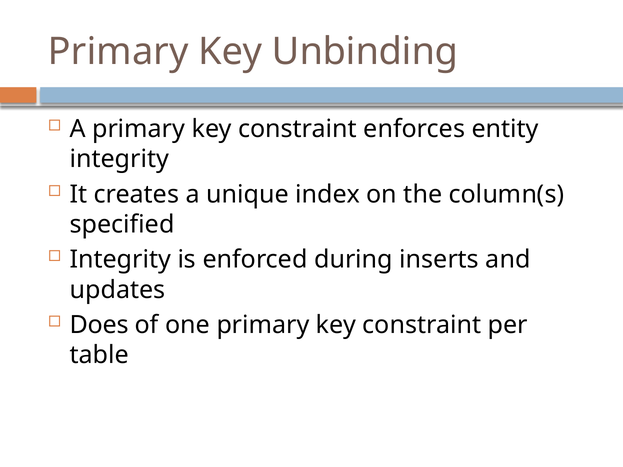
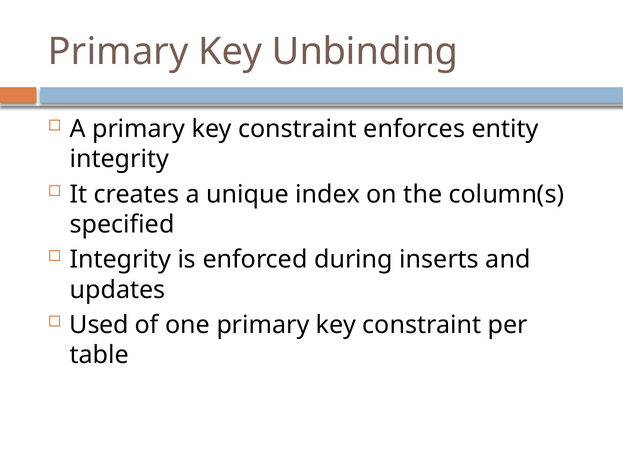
Does: Does -> Used
